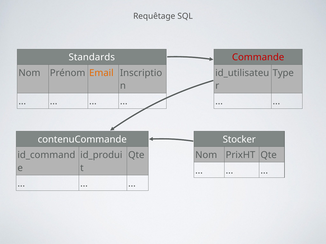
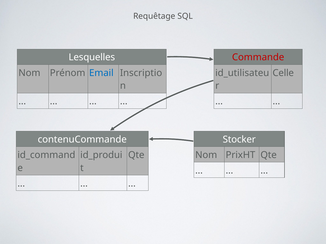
Standards: Standards -> Lesquelles
Email colour: orange -> blue
Type: Type -> Celle
